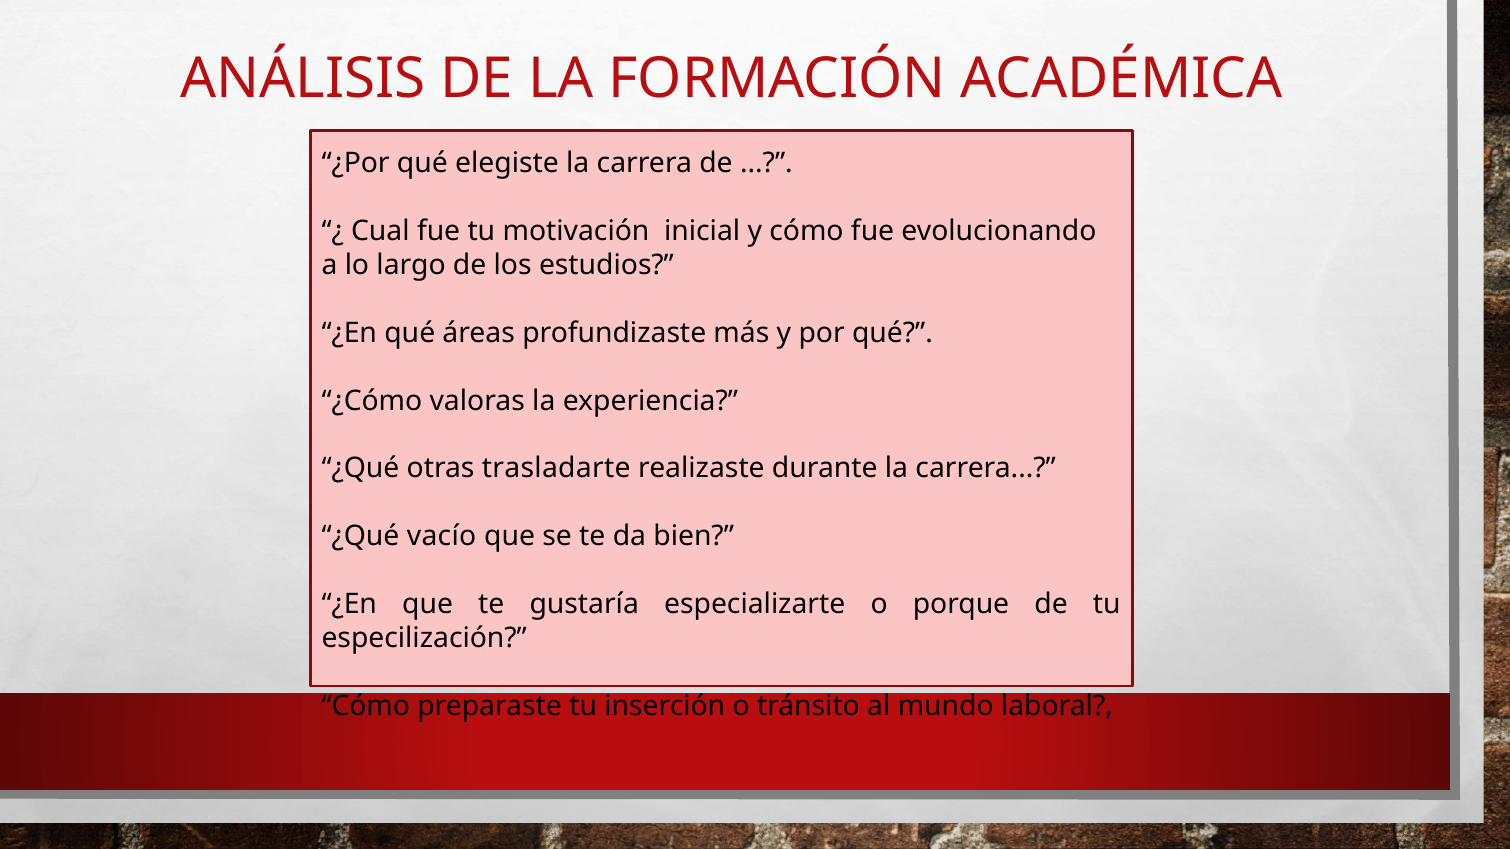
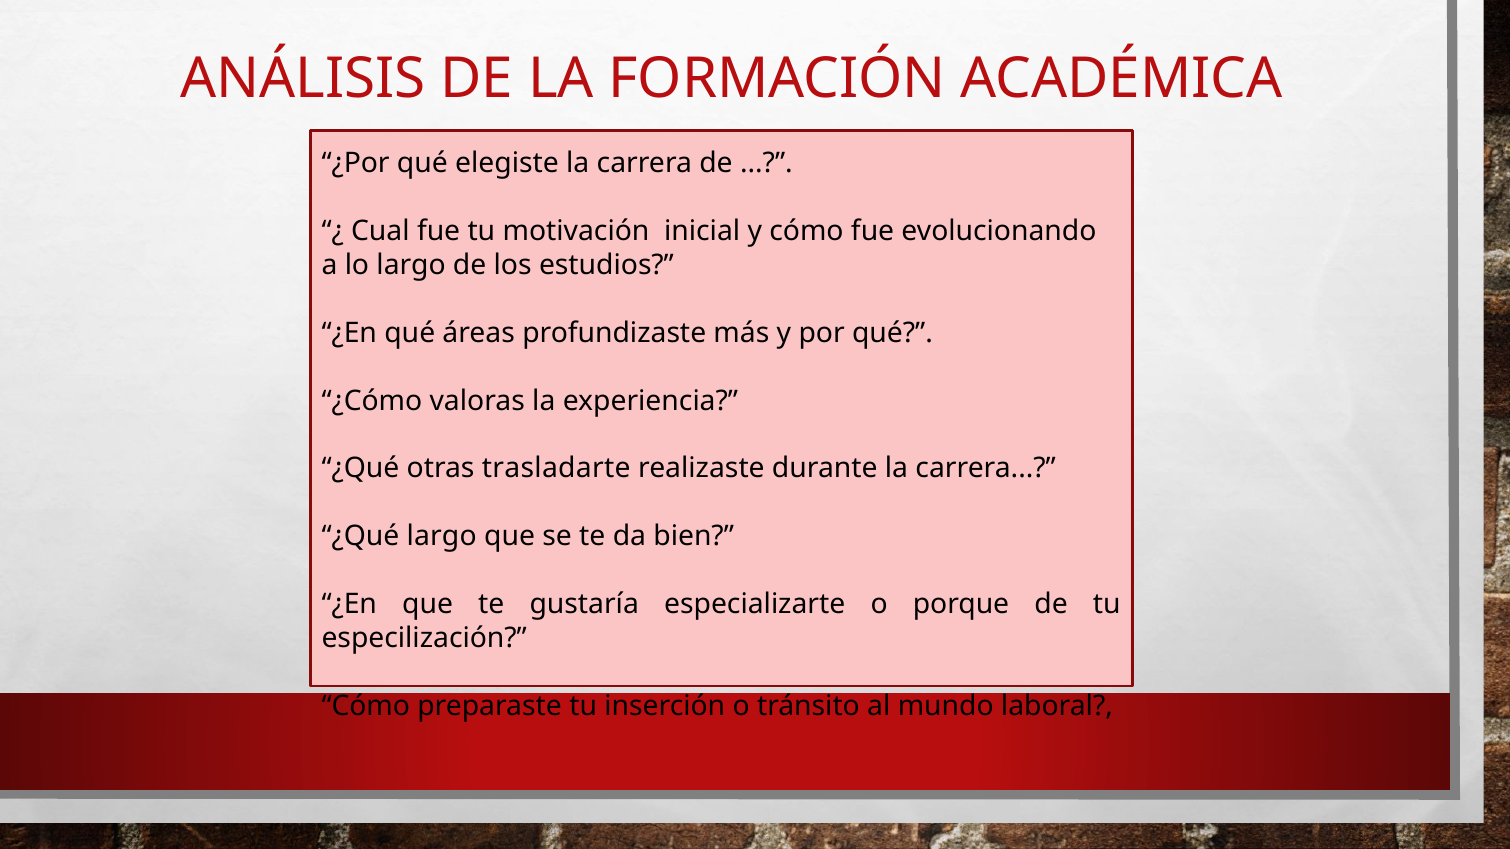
¿Qué vacío: vacío -> largo
